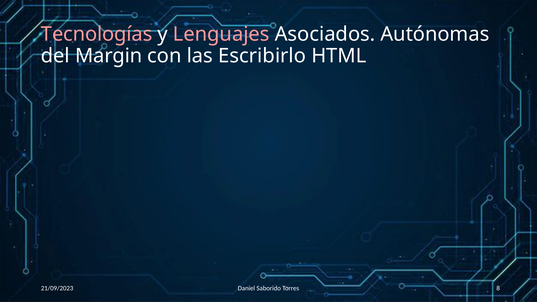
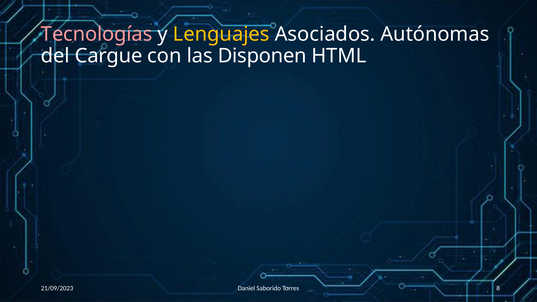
Lenguajes colour: pink -> yellow
Margin: Margin -> Cargue
Escribirlo: Escribirlo -> Disponen
